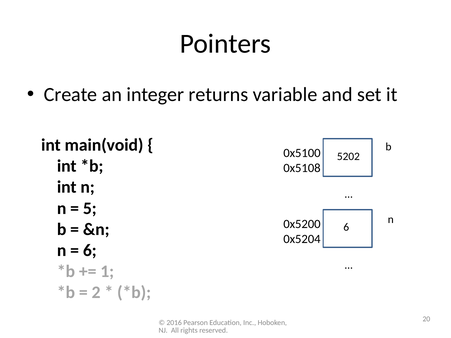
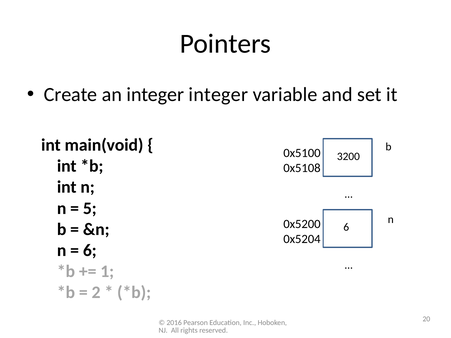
integer returns: returns -> integer
5202: 5202 -> 3200
